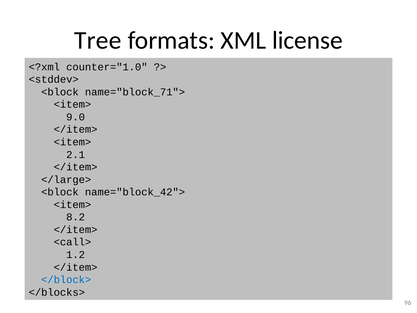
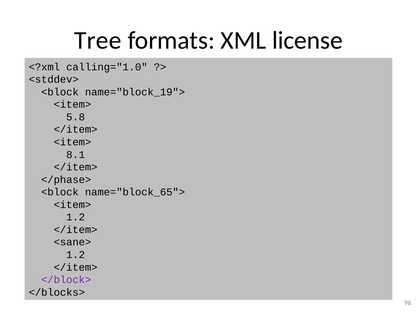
counter="1.0: counter="1.0 -> calling="1.0
name="block_71">: name="block_71"> -> name="block_19">
9.0: 9.0 -> 5.8
2.1: 2.1 -> 8.1
</large>: </large> -> </phase>
name="block_42">: name="block_42"> -> name="block_65">
8.2 at (76, 217): 8.2 -> 1.2
<call>: <call> -> <sane>
</block> colour: blue -> purple
